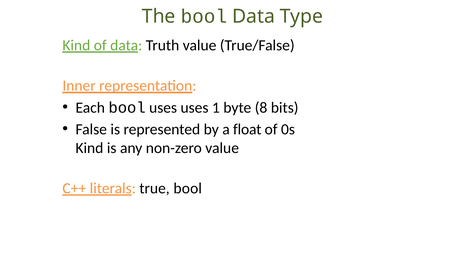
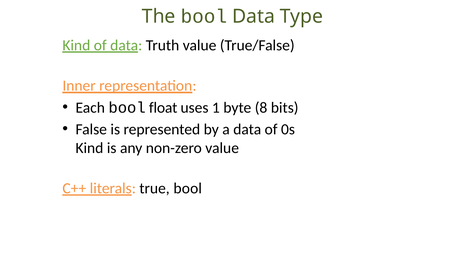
bool uses: uses -> float
a float: float -> data
